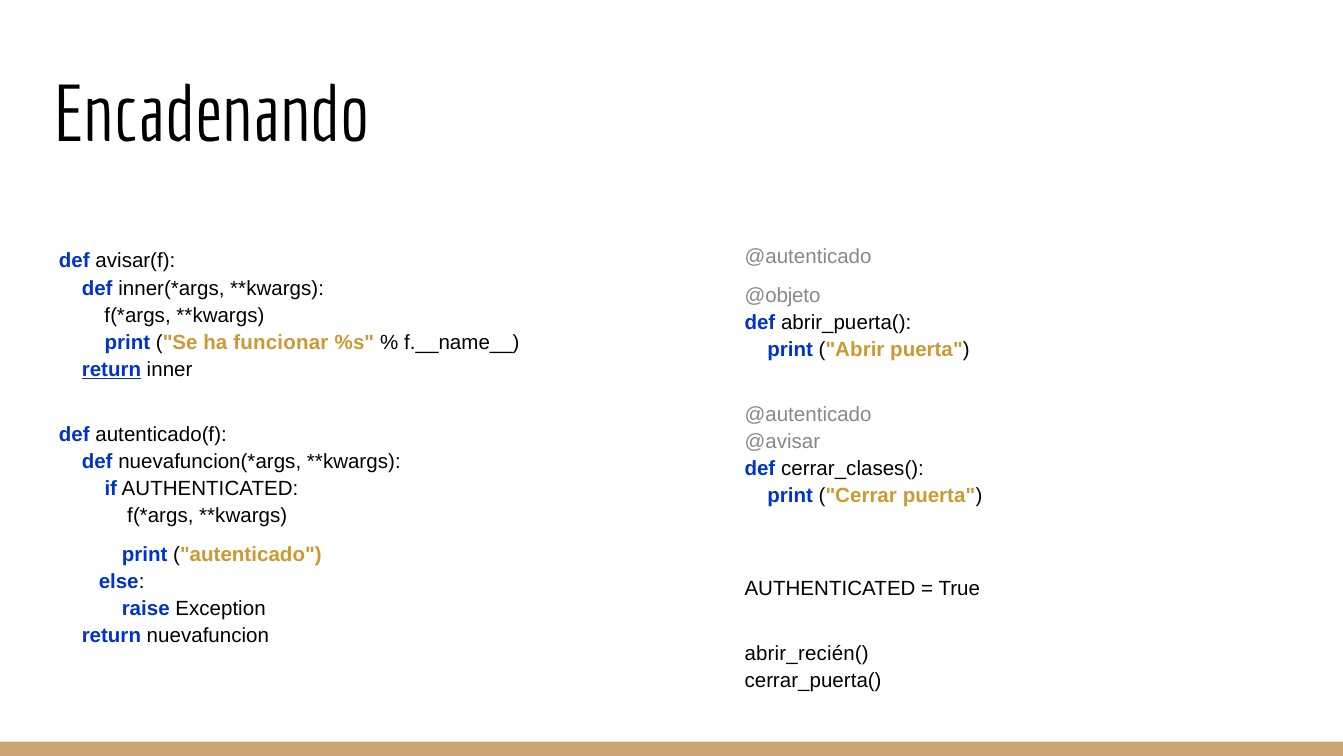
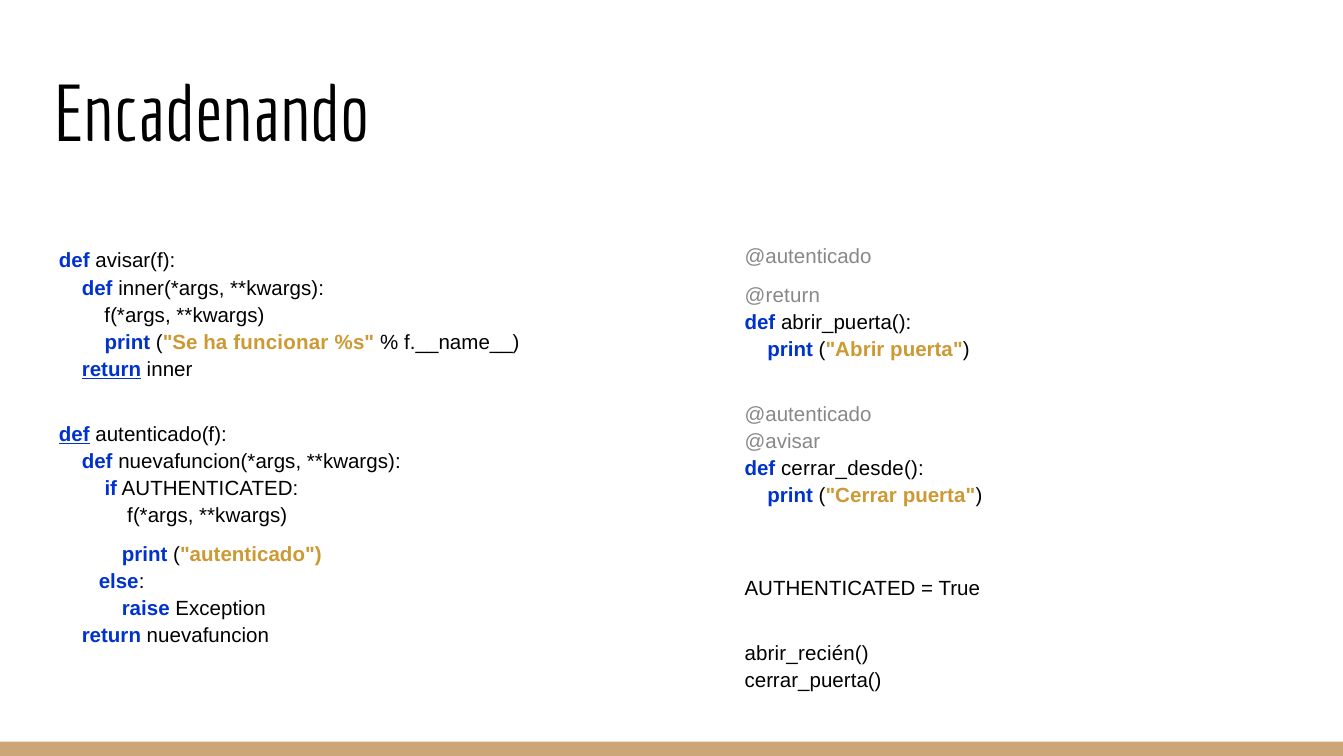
@objeto: @objeto -> @return
def at (74, 435) underline: none -> present
cerrar_clases(: cerrar_clases( -> cerrar_desde(
